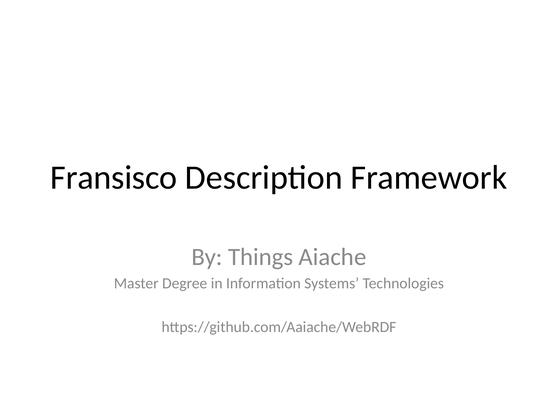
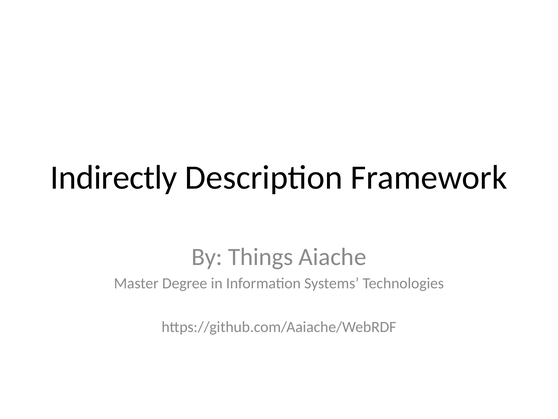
Fransisco: Fransisco -> Indirectly
